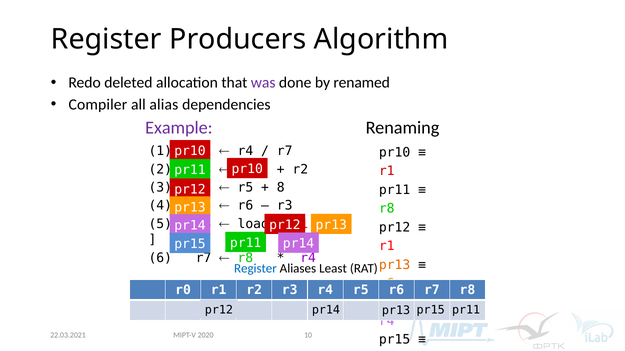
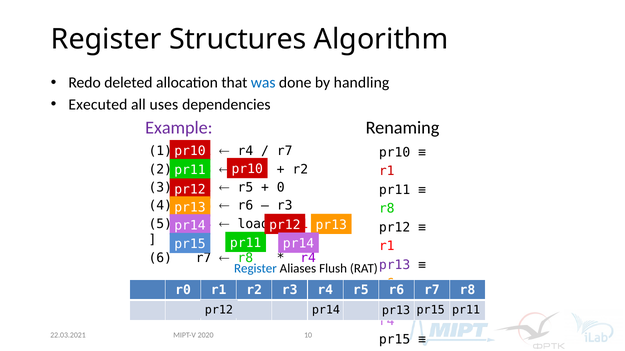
Producers: Producers -> Structures
was colour: purple -> blue
renamed: renamed -> handling
Compiler: Compiler -> Executed
alias: alias -> uses
8: 8 -> 0
pr13 at (395, 265) colour: orange -> purple
Least: Least -> Flush
